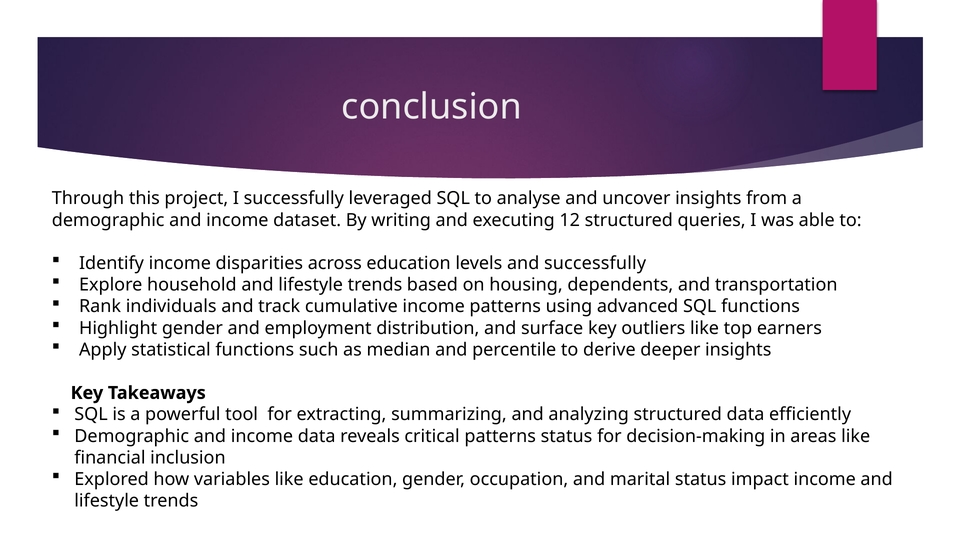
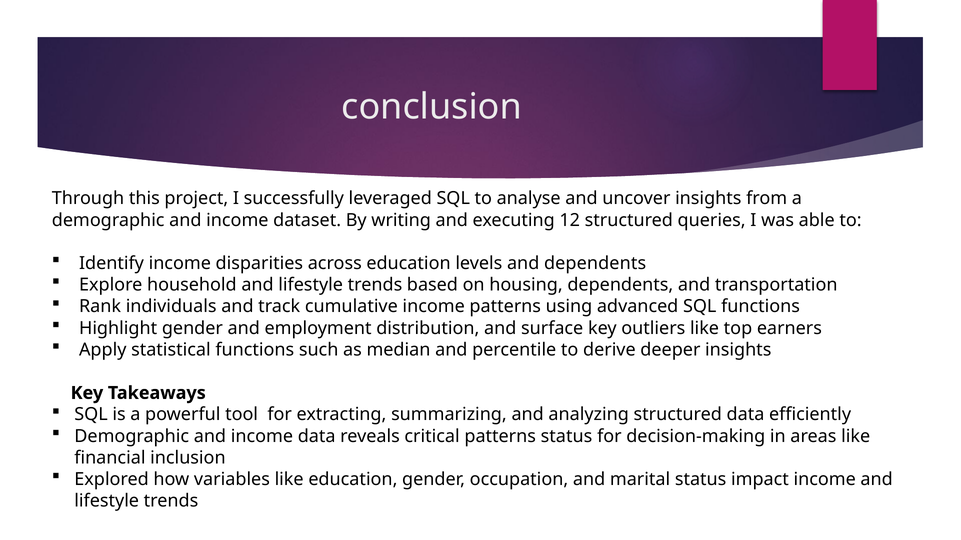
and successfully: successfully -> dependents
